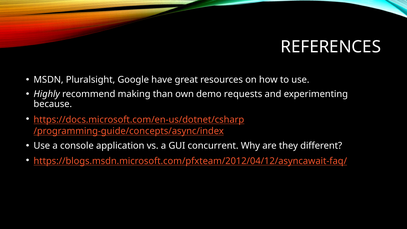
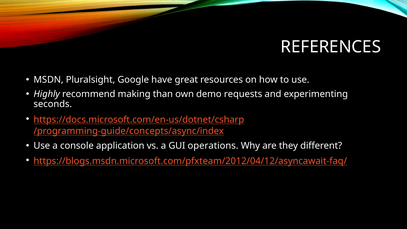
because: because -> seconds
concurrent: concurrent -> operations
